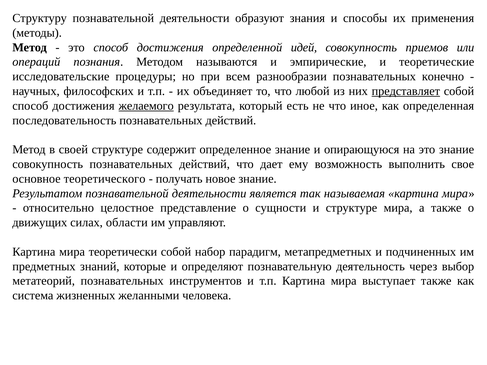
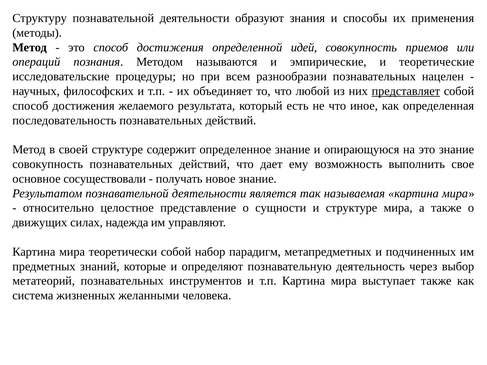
конечно: конечно -> нацелен
желаемого underline: present -> none
теоретического: теоретического -> сосуществовали
области: области -> надежда
